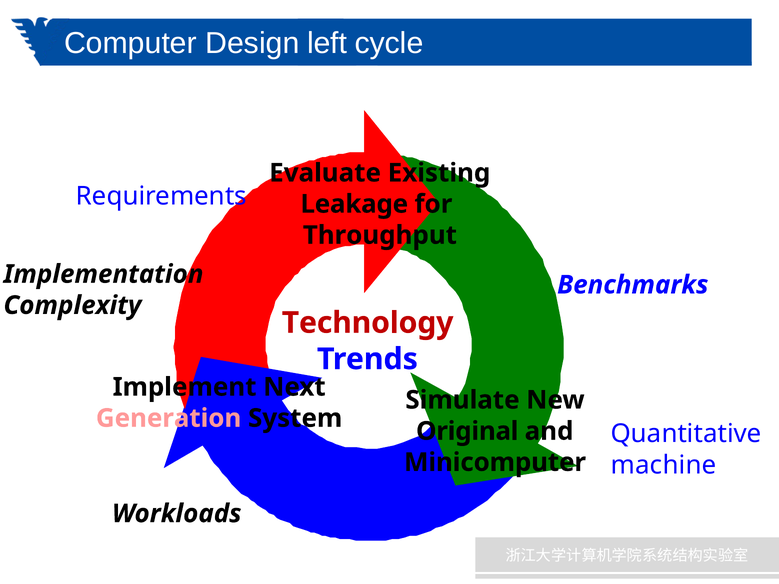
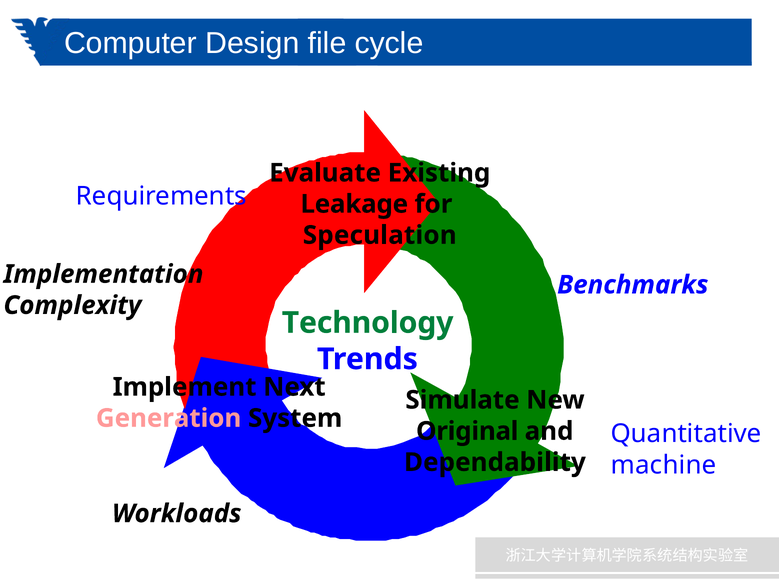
left: left -> file
Throughput: Throughput -> Speculation
Technology colour: red -> green
Minicomputer: Minicomputer -> Dependability
